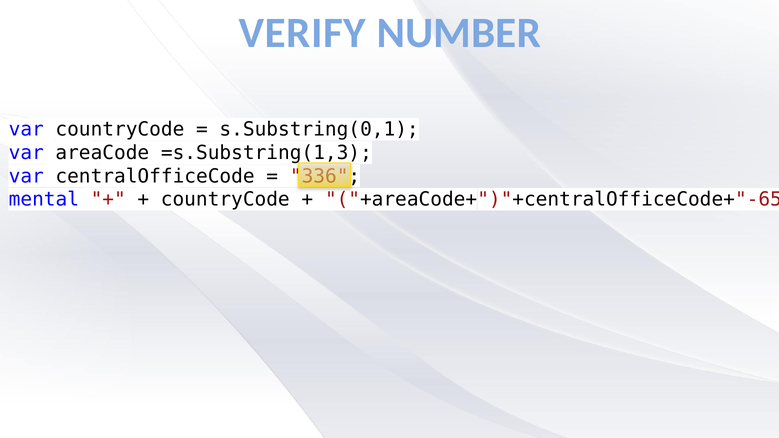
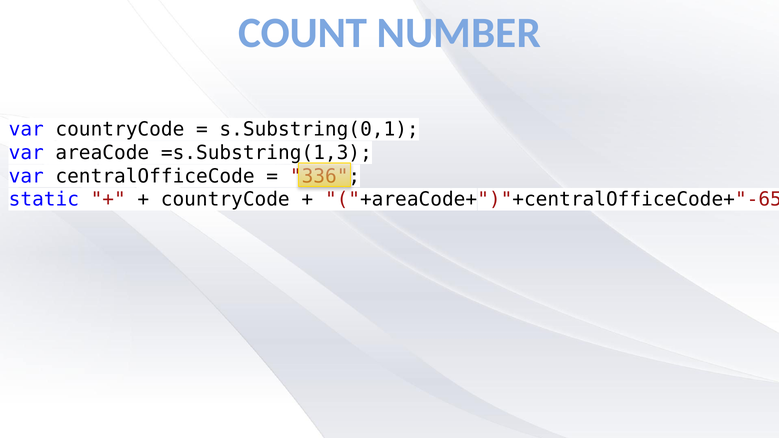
VERIFY: VERIFY -> COUNT
mental: mental -> static
